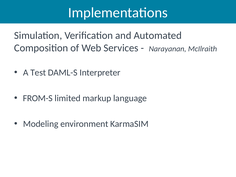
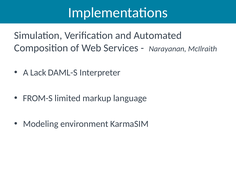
Test: Test -> Lack
